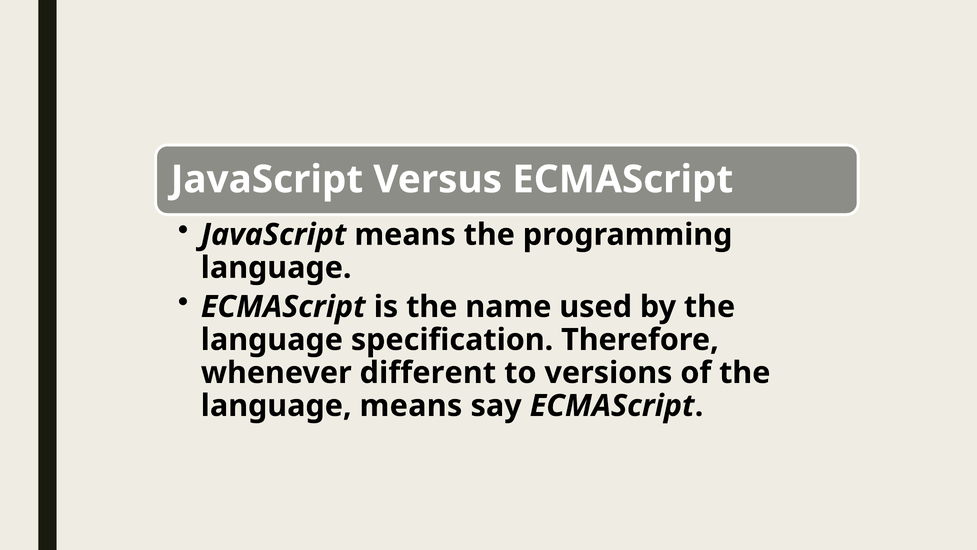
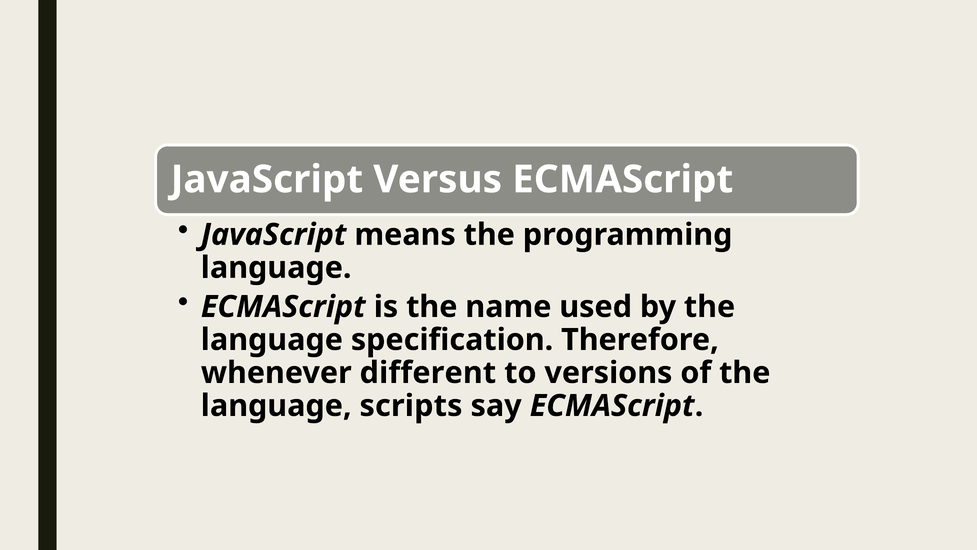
language means: means -> scripts
